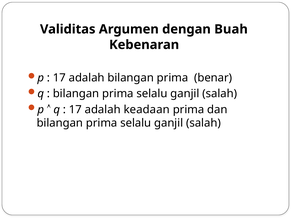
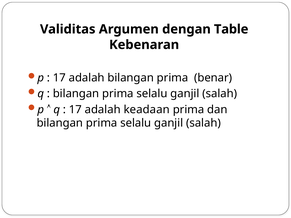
Buah: Buah -> Table
